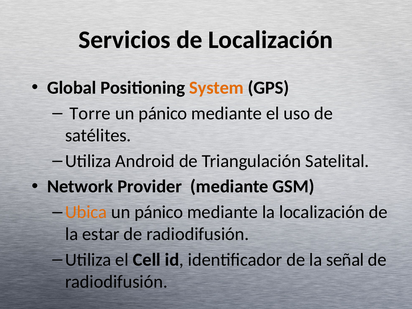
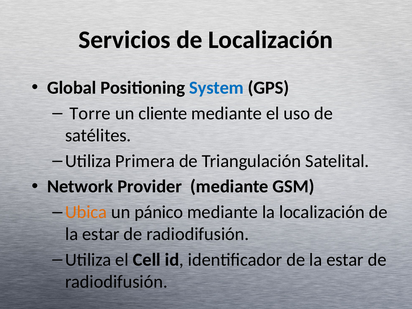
System colour: orange -> blue
pánico at (163, 113): pánico -> cliente
Android: Android -> Primera
identificador de la señal: señal -> estar
